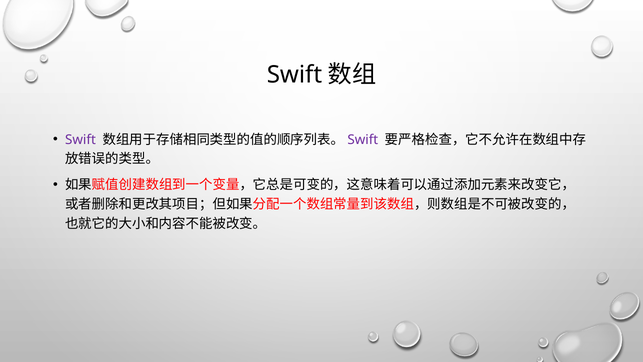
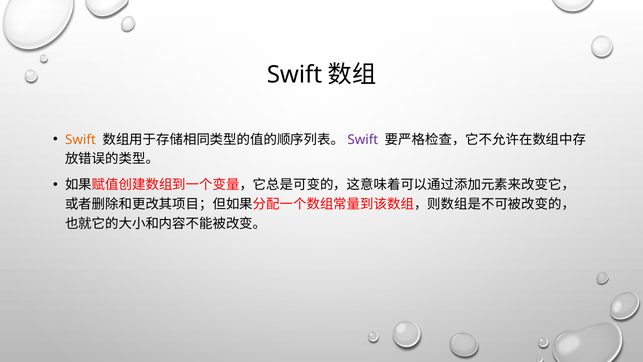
Swift at (80, 139) colour: purple -> orange
